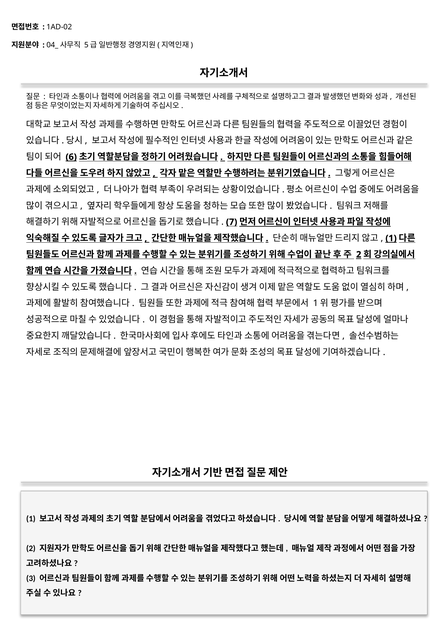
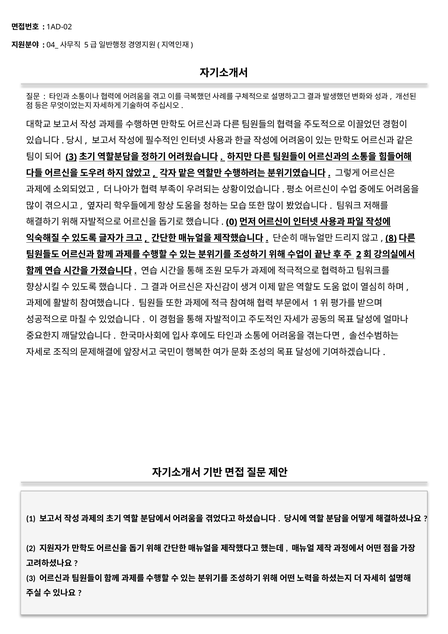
6 at (71, 157): 6 -> 3
7: 7 -> 0
1 at (391, 238): 1 -> 8
